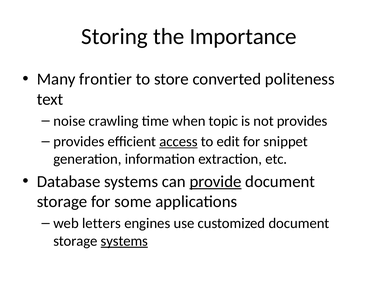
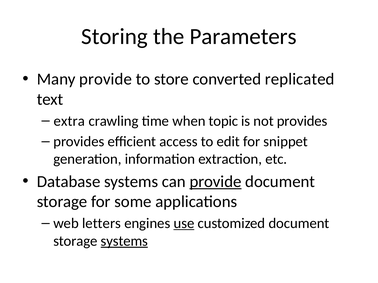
Importance: Importance -> Parameters
Many frontier: frontier -> provide
politeness: politeness -> replicated
noise: noise -> extra
access underline: present -> none
use underline: none -> present
